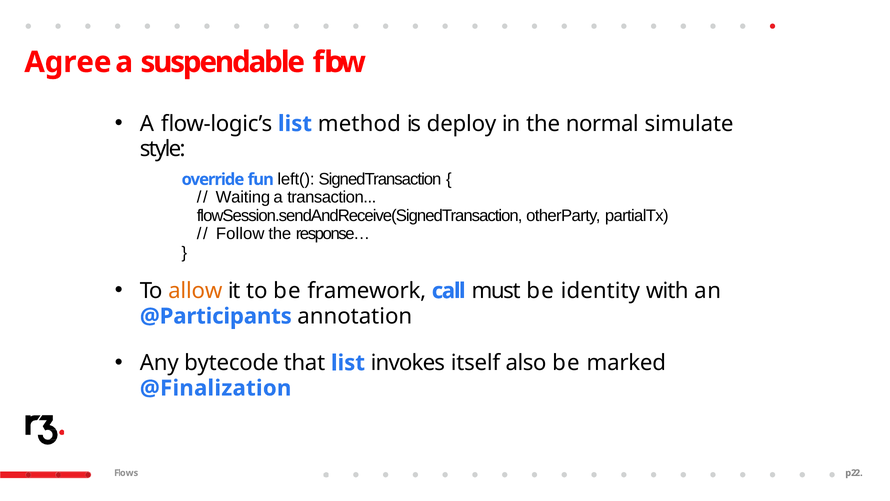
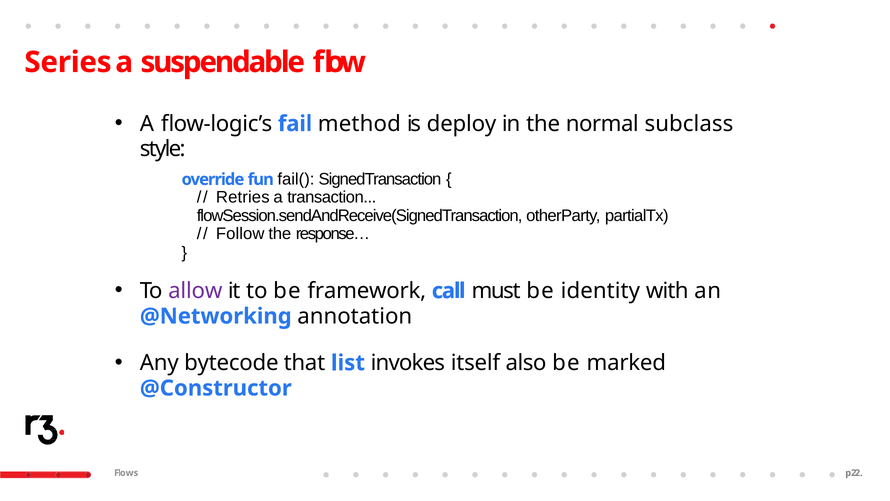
Agree: Agree -> Series
flow-logic’s list: list -> fail
simulate: simulate -> subclass
left(: left( -> fail(
Waiting: Waiting -> Retries
allow colour: orange -> purple
@Participants: @Participants -> @Networking
@Finalization: @Finalization -> @Constructor
